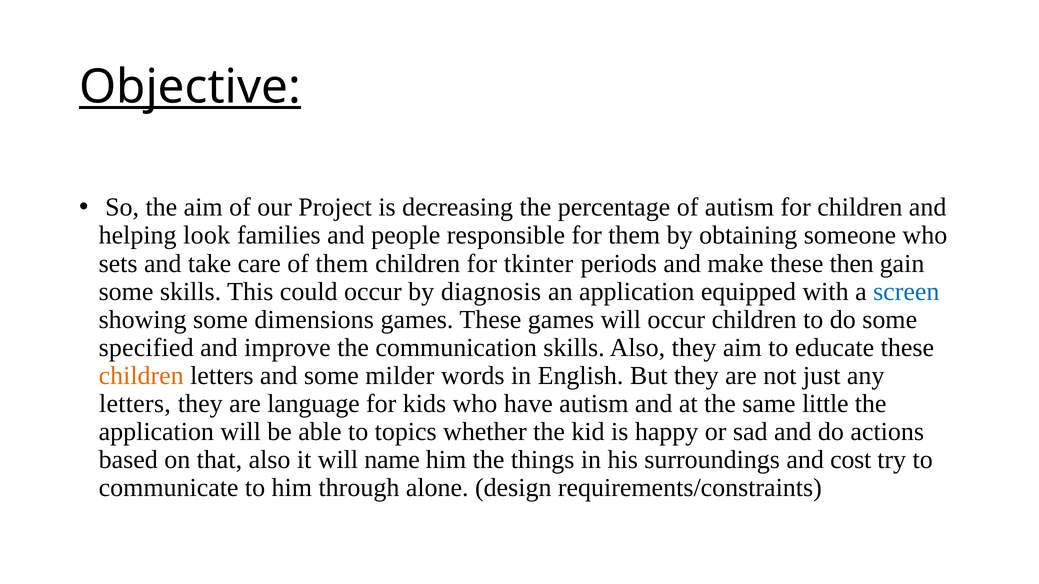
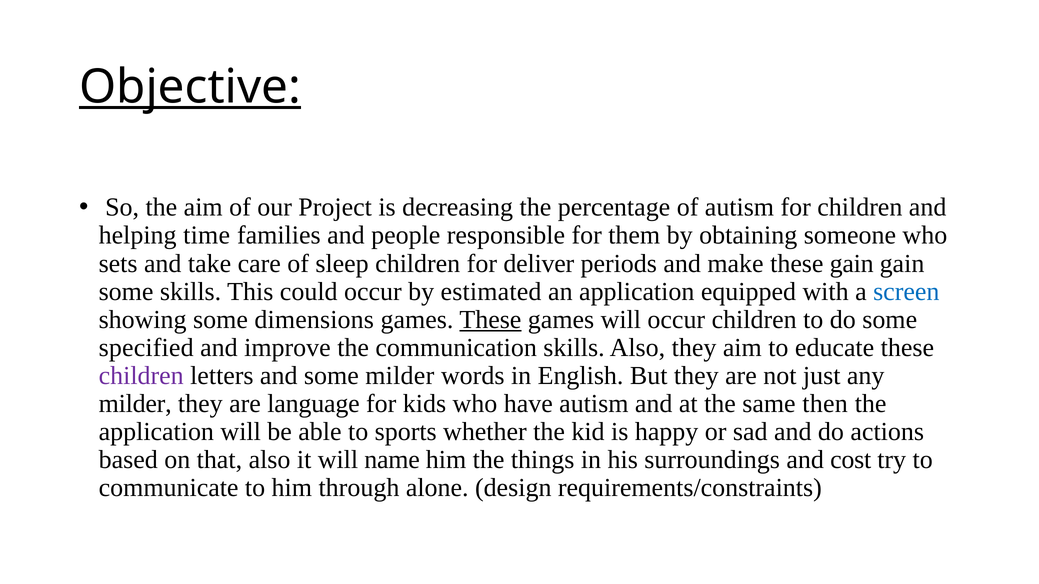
look: look -> time
of them: them -> sleep
tkinter: tkinter -> deliver
these then: then -> gain
diagnosis: diagnosis -> estimated
These at (490, 320) underline: none -> present
children at (141, 376) colour: orange -> purple
letters at (135, 404): letters -> milder
little: little -> then
topics: topics -> sports
